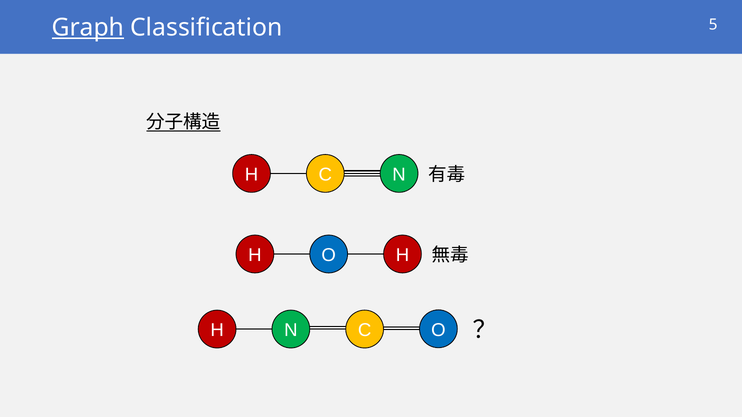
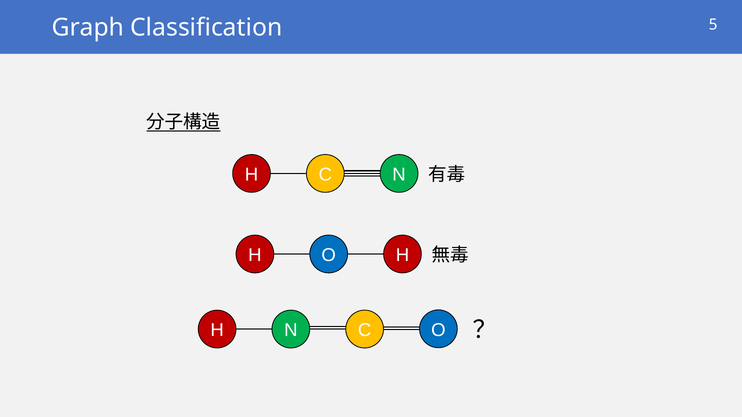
Graph underline: present -> none
